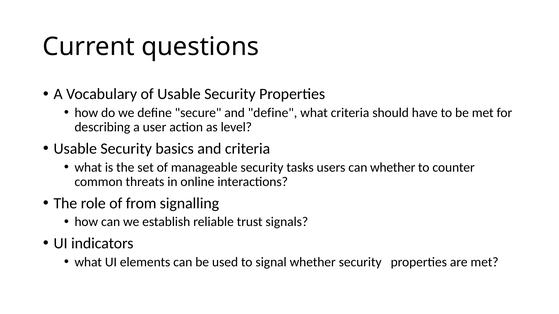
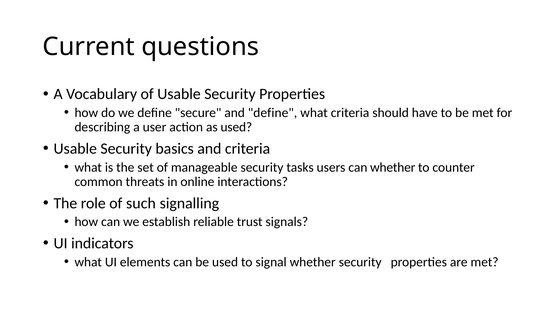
as level: level -> used
from: from -> such
